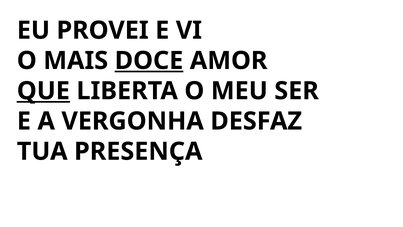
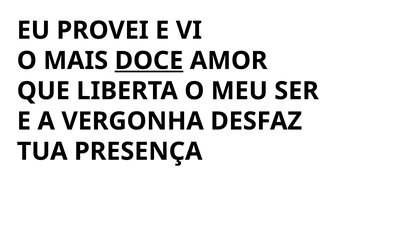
QUE underline: present -> none
